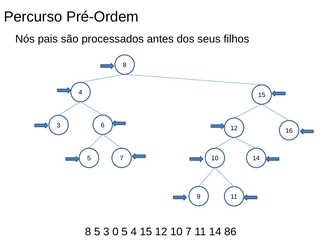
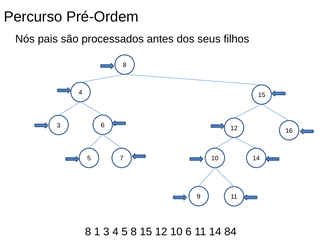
8 5: 5 -> 1
3 0: 0 -> 4
5 4: 4 -> 8
10 7: 7 -> 6
86: 86 -> 84
